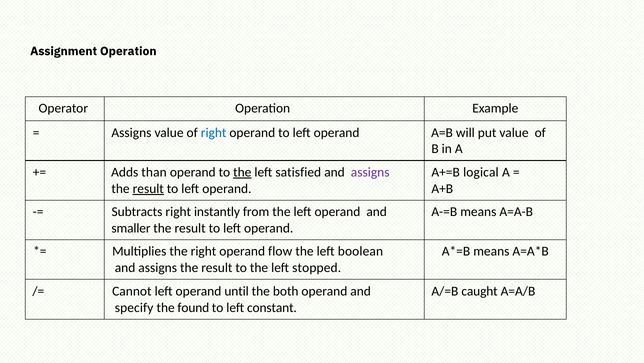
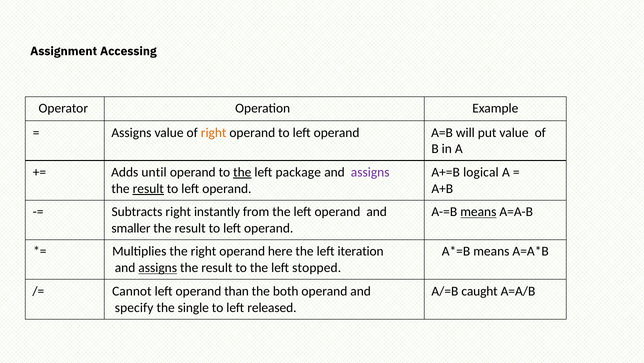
Assignment Operation: Operation -> Accessing
right at (214, 132) colour: blue -> orange
than: than -> until
satisfied: satisfied -> package
means at (478, 211) underline: none -> present
flow: flow -> here
boolean: boolean -> iteration
assigns at (158, 267) underline: none -> present
until: until -> than
found: found -> single
constant: constant -> released
